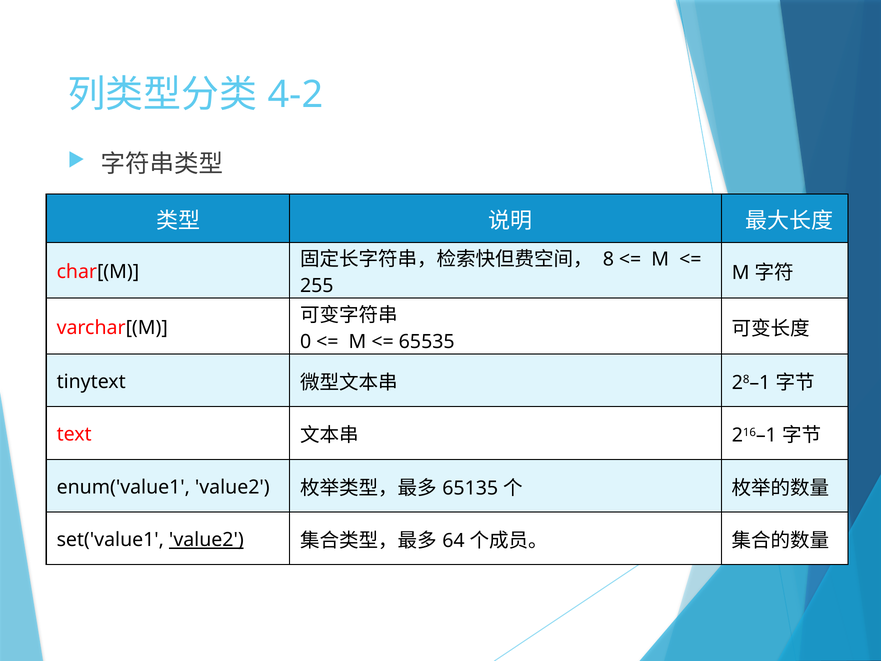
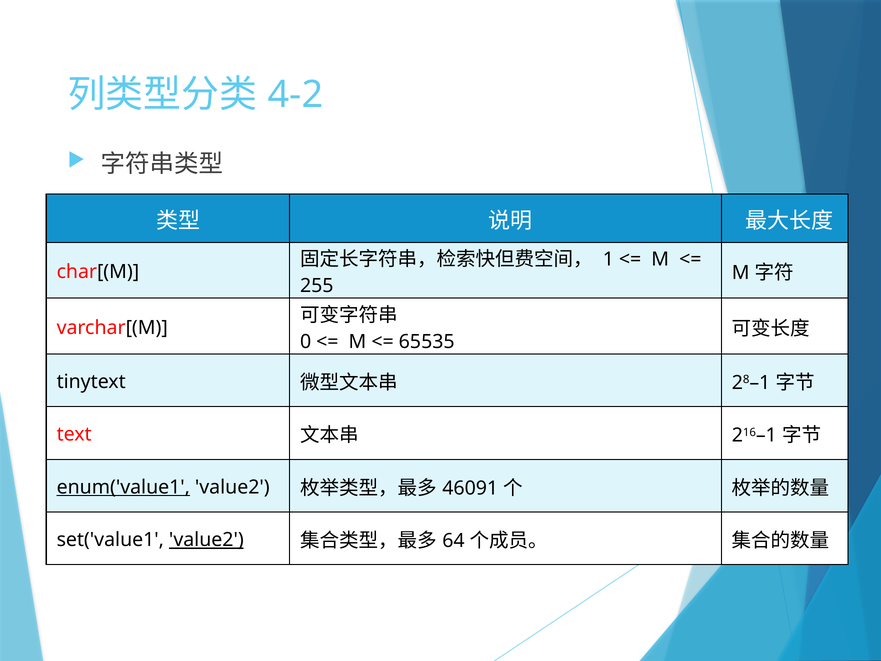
8: 8 -> 1
enum('value1 underline: none -> present
65135: 65135 -> 46091
